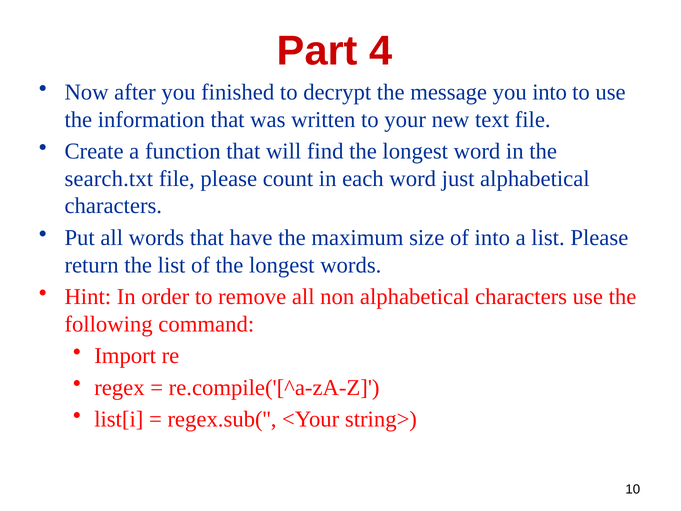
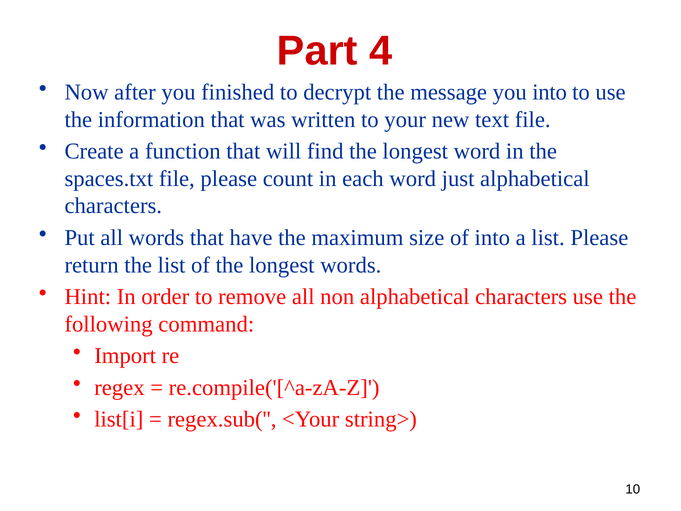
search.txt: search.txt -> spaces.txt
